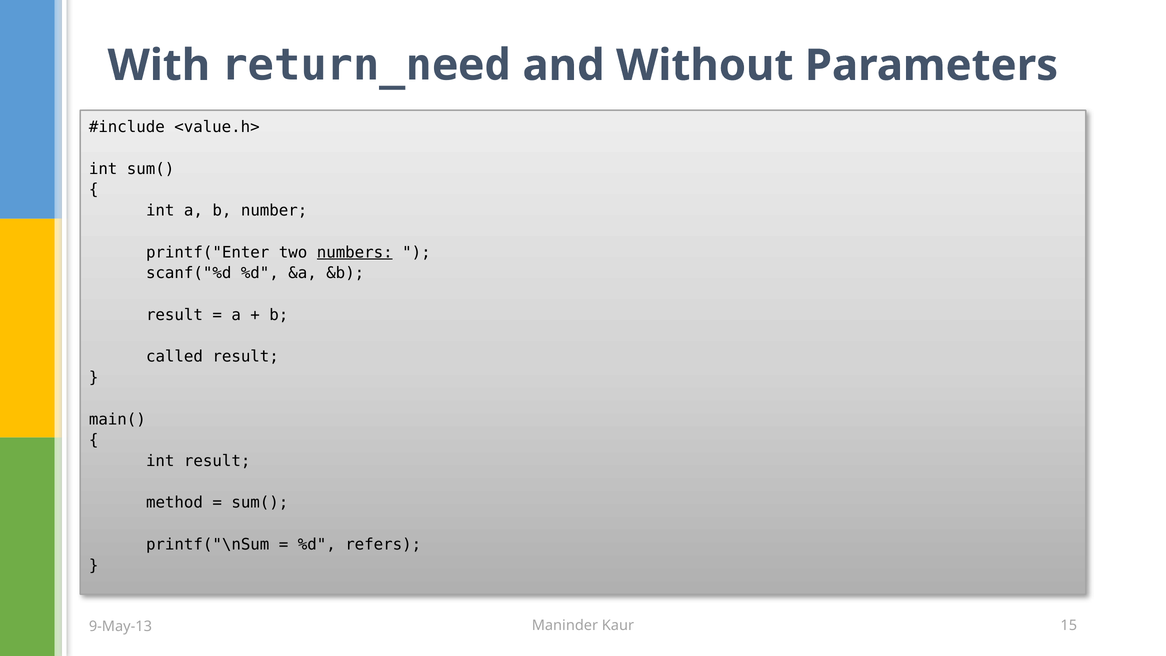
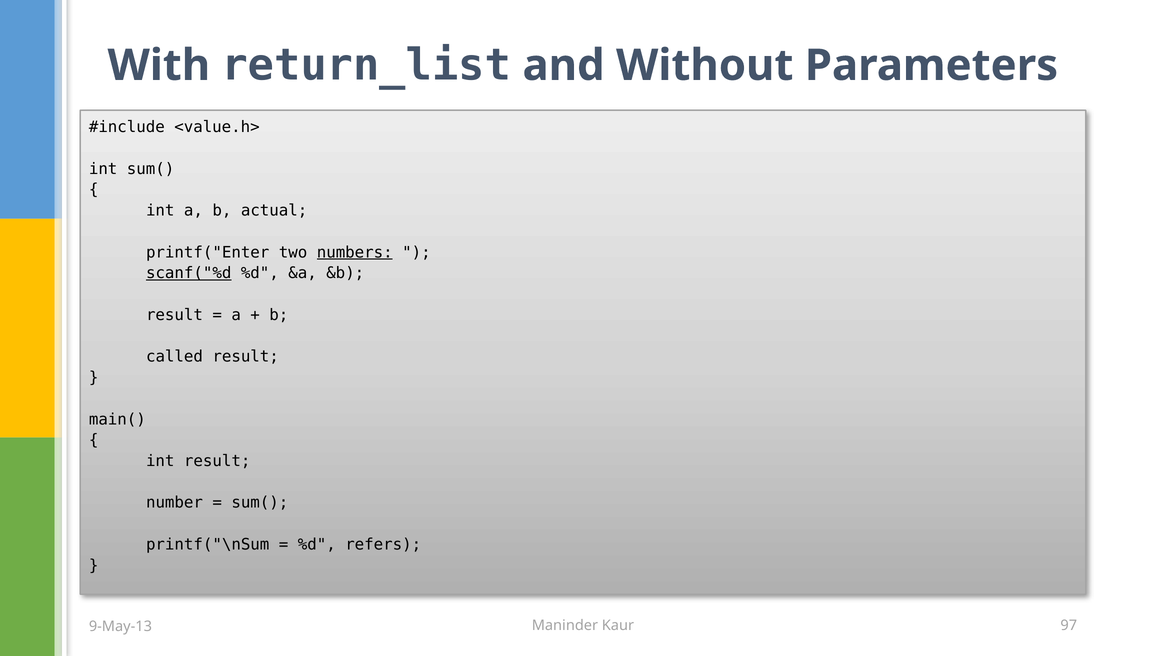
return_need: return_need -> return_list
number: number -> actual
scanf("%d underline: none -> present
method: method -> number
15: 15 -> 97
